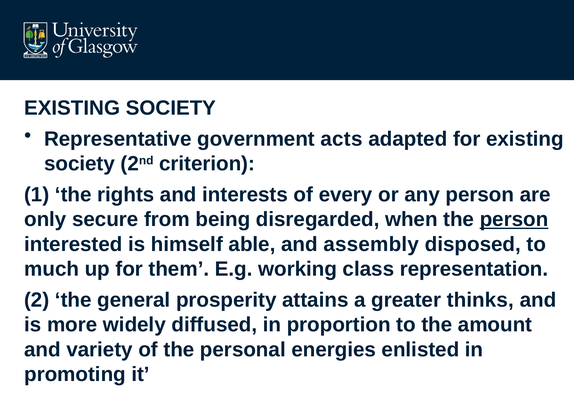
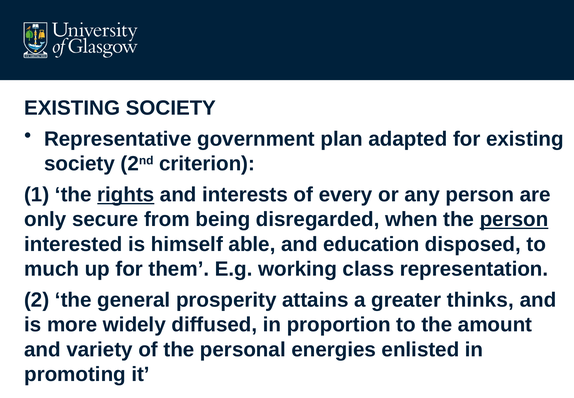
acts: acts -> plan
rights underline: none -> present
assembly: assembly -> education
